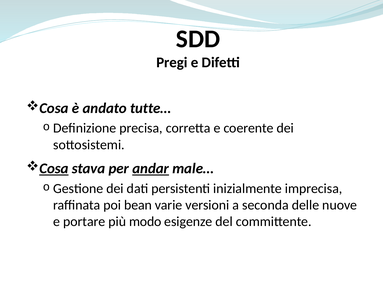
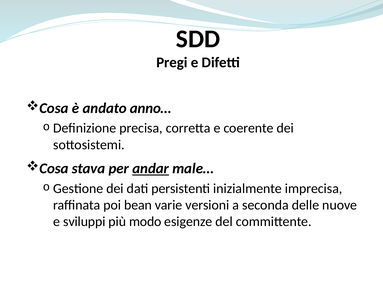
tutte…: tutte… -> anno…
Cosa at (54, 169) underline: present -> none
portare: portare -> sviluppi
